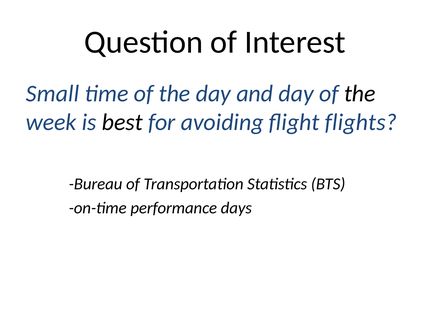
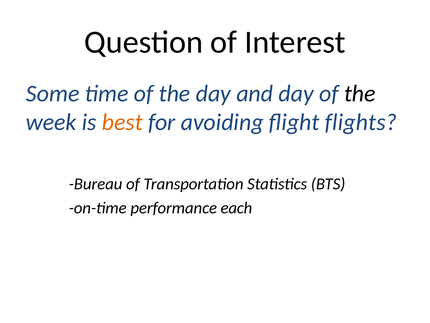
Small: Small -> Some
best colour: black -> orange
days: days -> each
